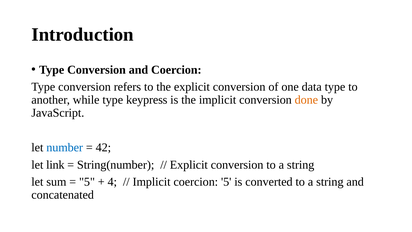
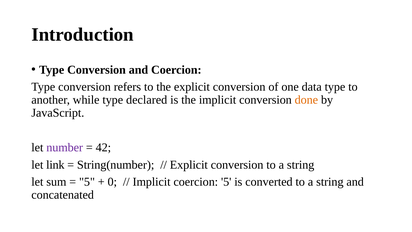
keypress: keypress -> declared
number colour: blue -> purple
4: 4 -> 0
